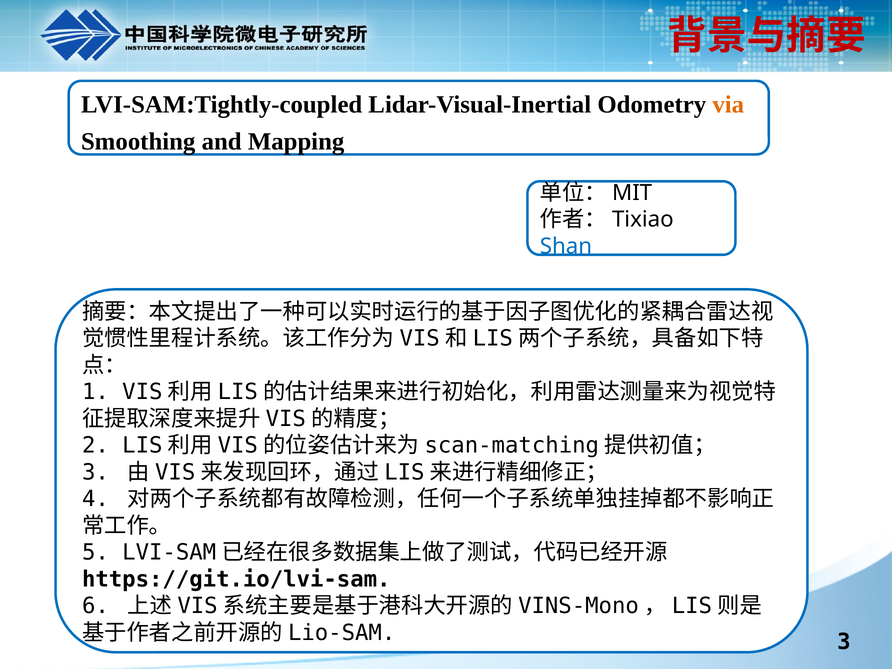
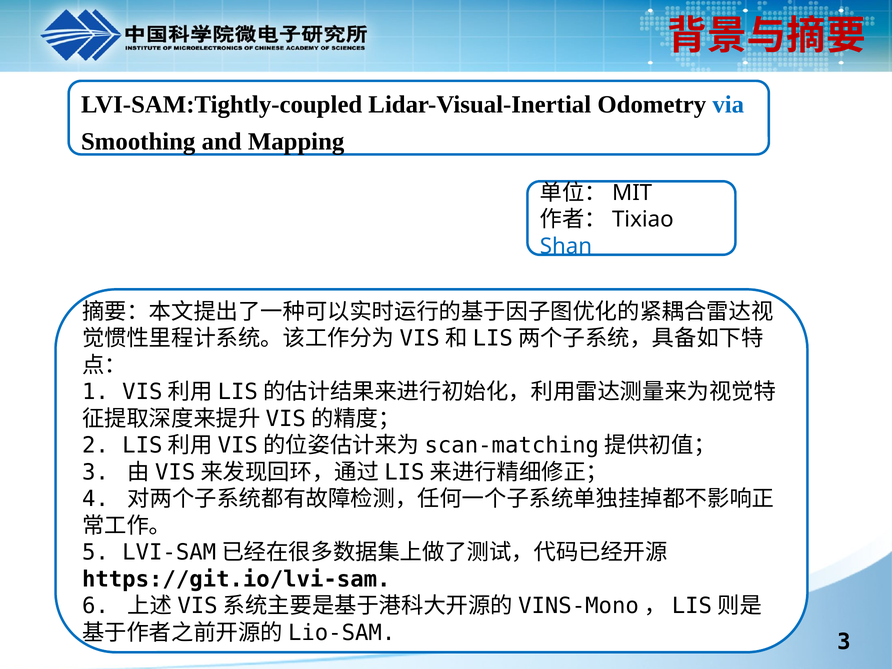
via colour: orange -> blue
